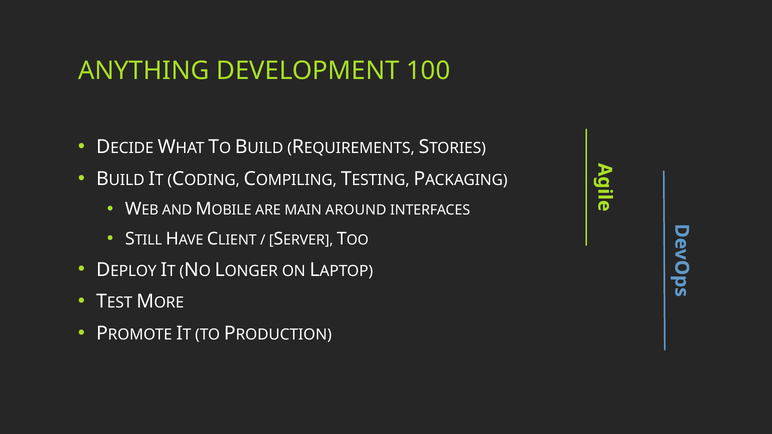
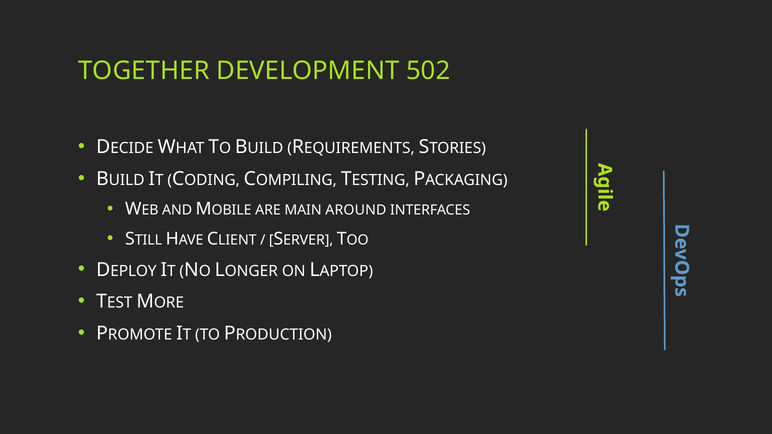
ANYTHING: ANYTHING -> TOGETHER
100: 100 -> 502
